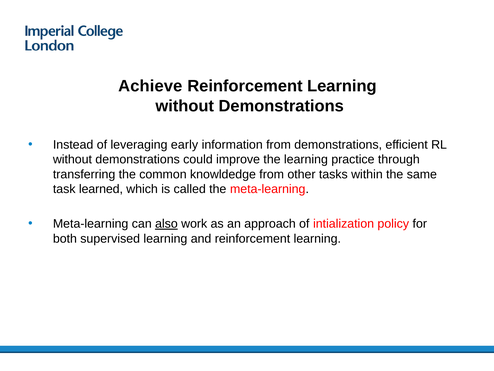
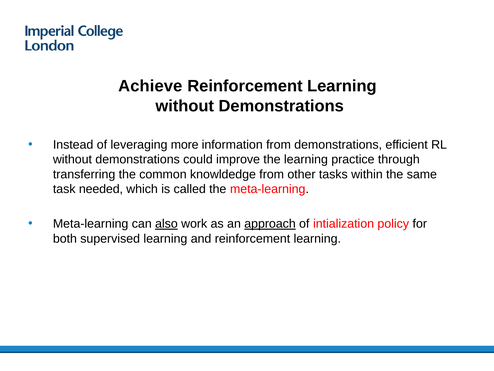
early: early -> more
learned: learned -> needed
approach underline: none -> present
